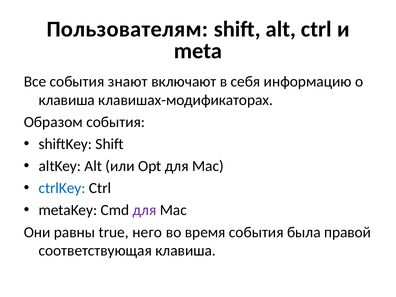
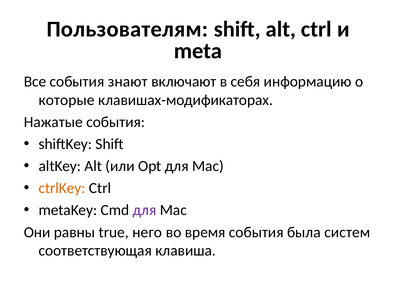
клавиша at (67, 100): клавиша -> которые
Образом: Образом -> Нажатые
ctrlKey colour: blue -> orange
правой: правой -> систем
